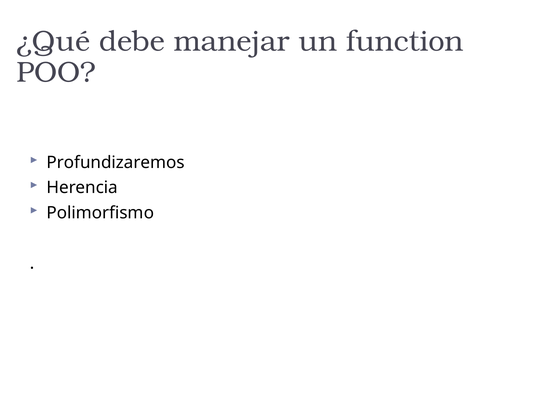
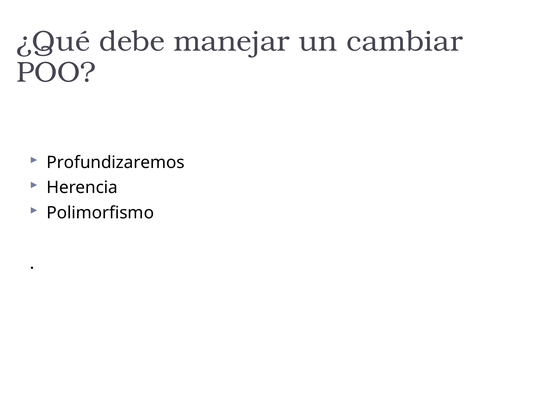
function: function -> cambiar
